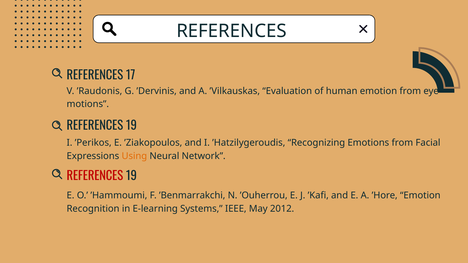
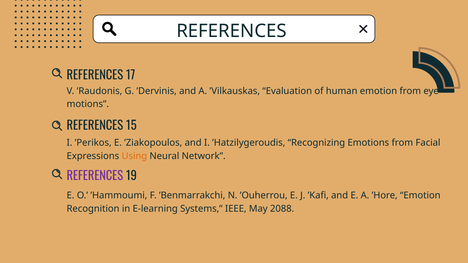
19 at (131, 126): 19 -> 15
REFERENCES at (95, 176) colour: red -> purple
2012: 2012 -> 2088
